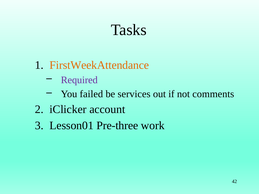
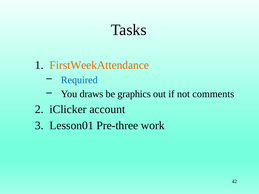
Required colour: purple -> blue
failed: failed -> draws
services: services -> graphics
